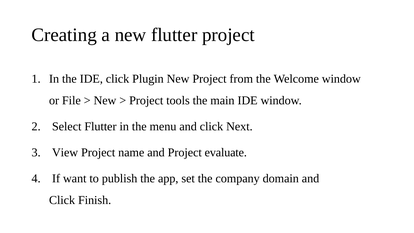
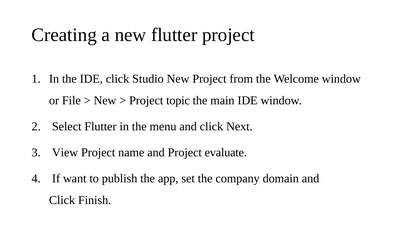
Plugin: Plugin -> Studio
tools: tools -> topic
